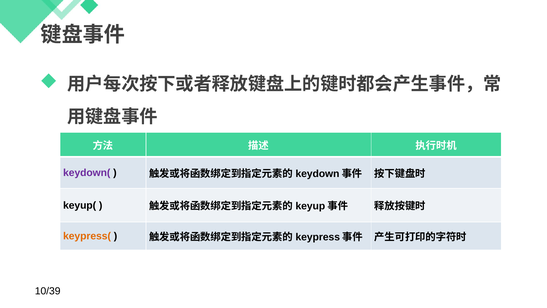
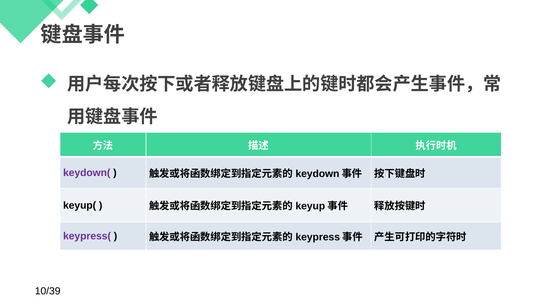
keypress( colour: orange -> purple
